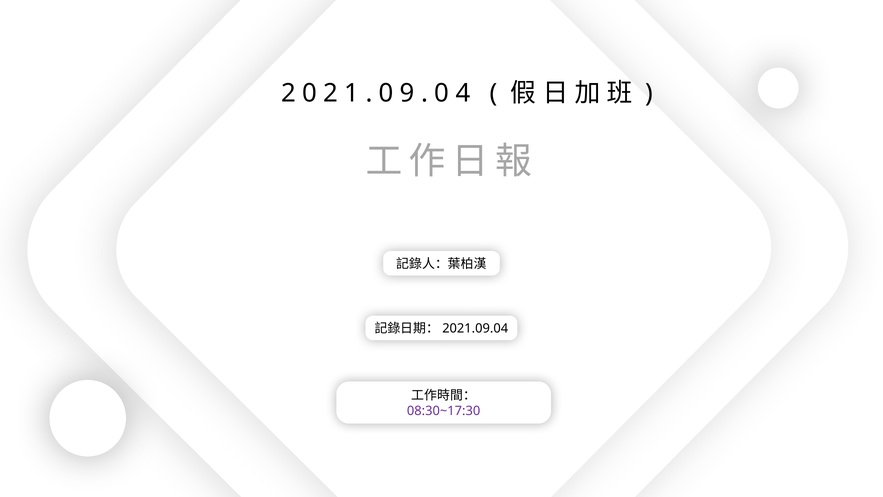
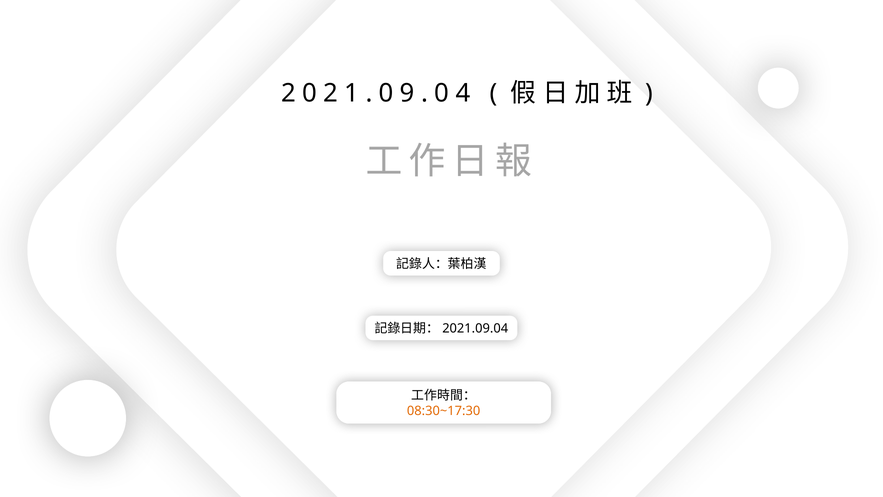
08:30~17:30 colour: purple -> orange
